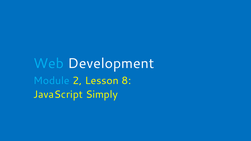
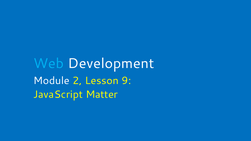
Module colour: light blue -> white
8: 8 -> 9
Simply: Simply -> Matter
